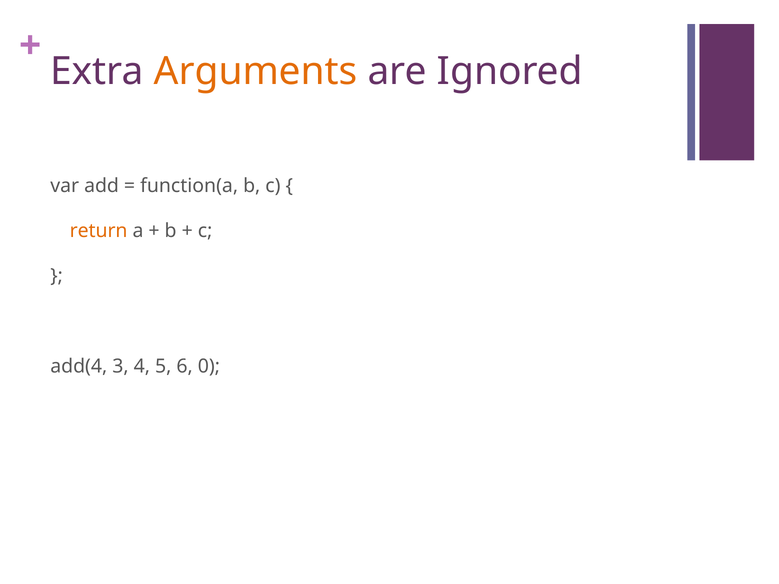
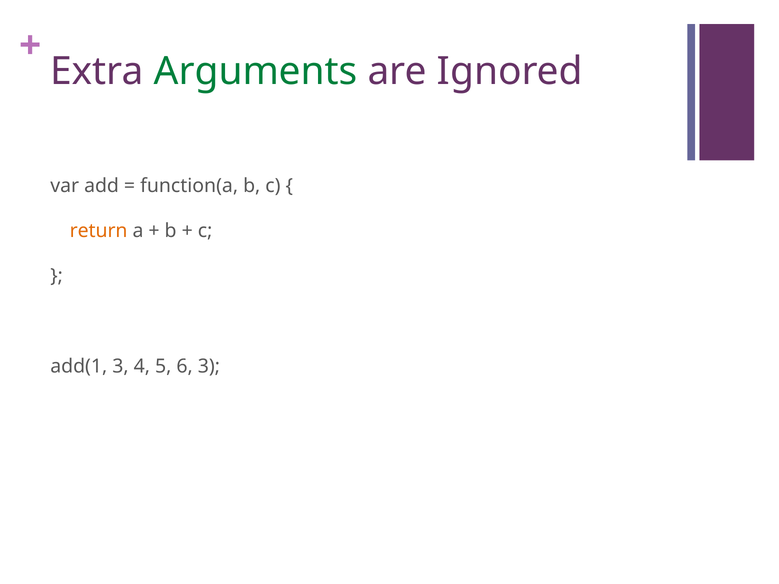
Arguments colour: orange -> green
add(4: add(4 -> add(1
6 0: 0 -> 3
